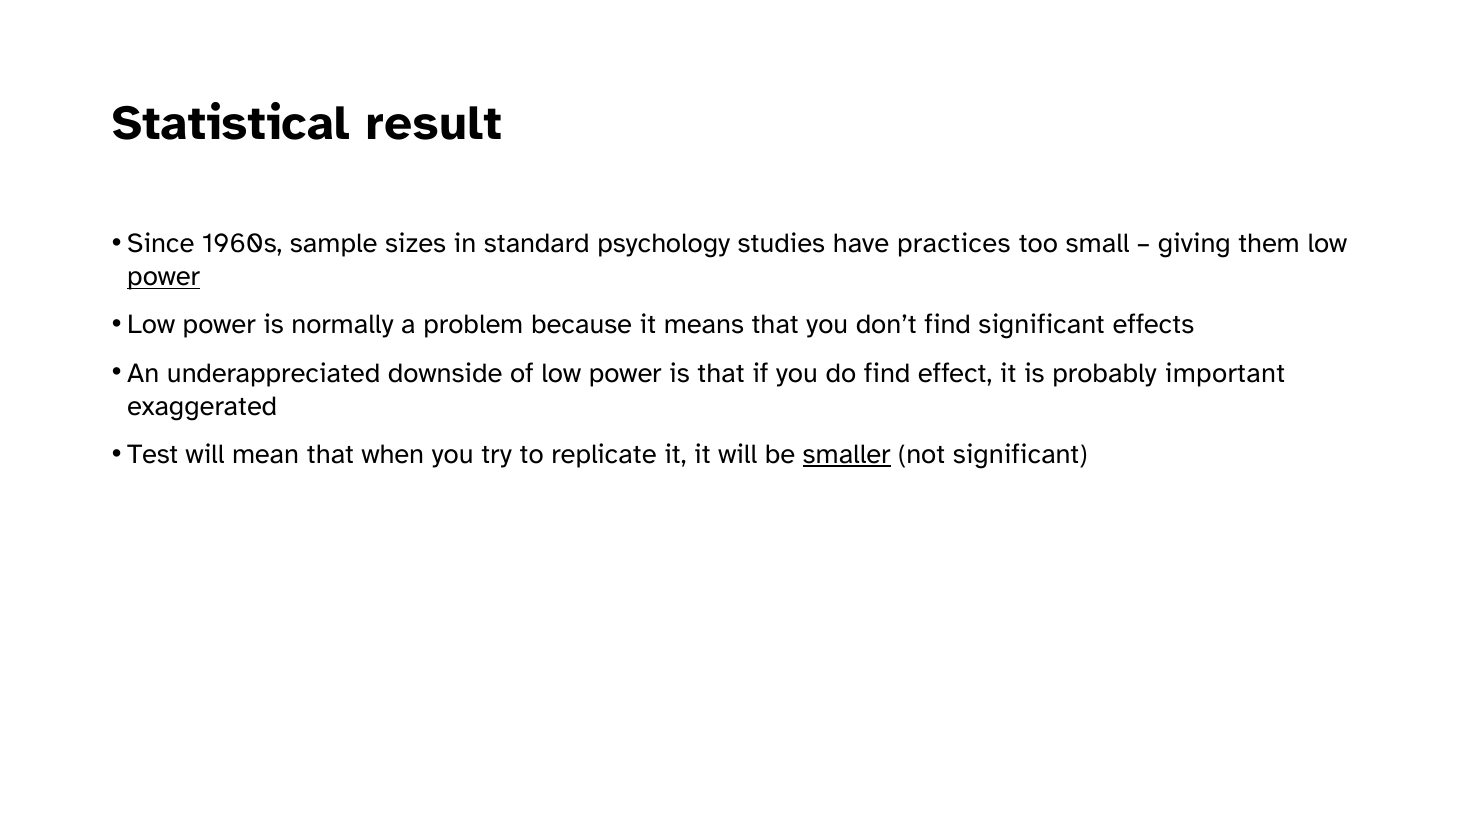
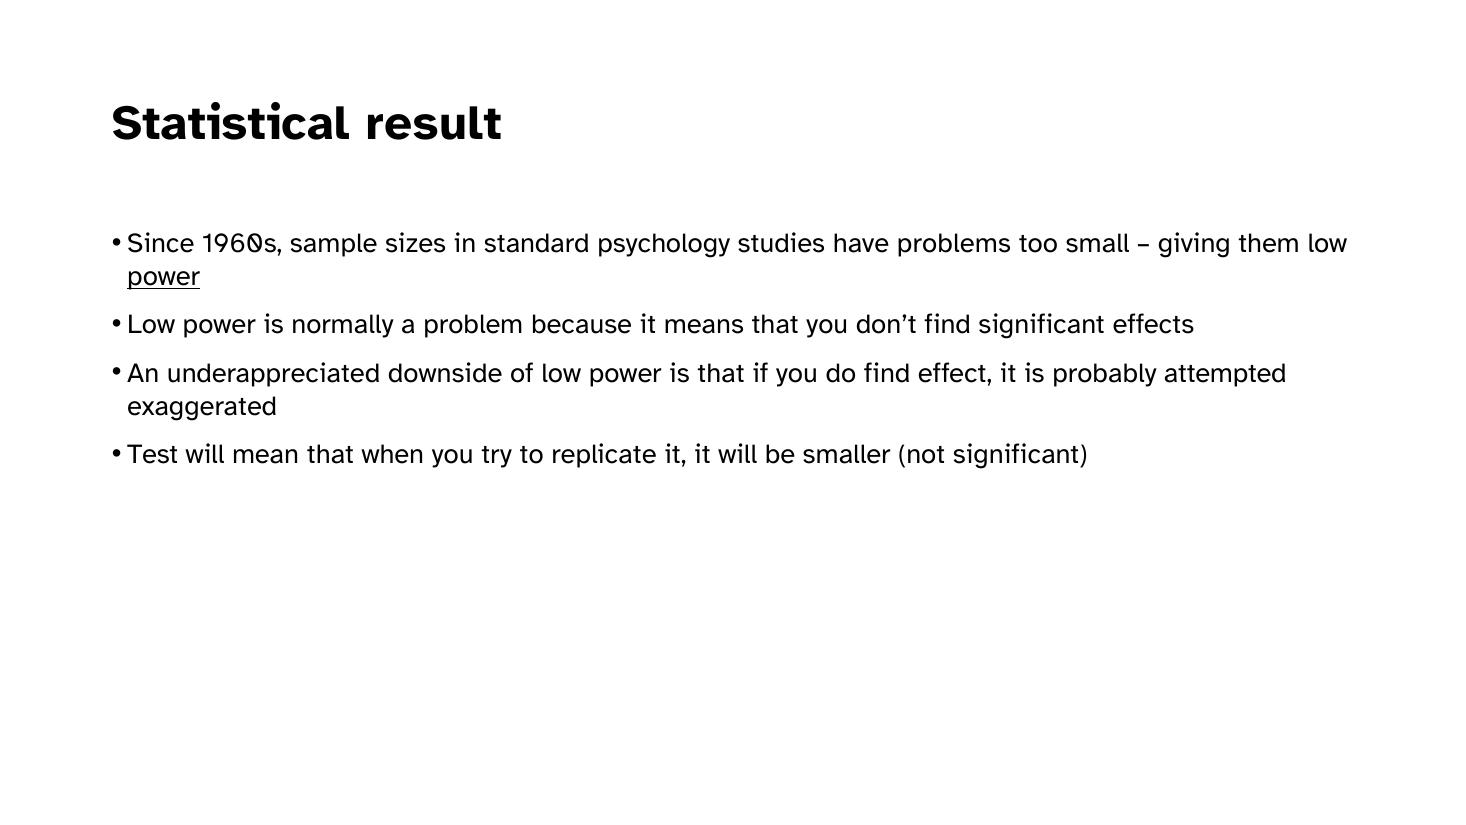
practices: practices -> problems
important: important -> attempted
smaller underline: present -> none
